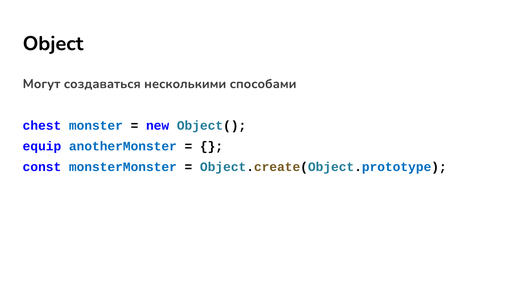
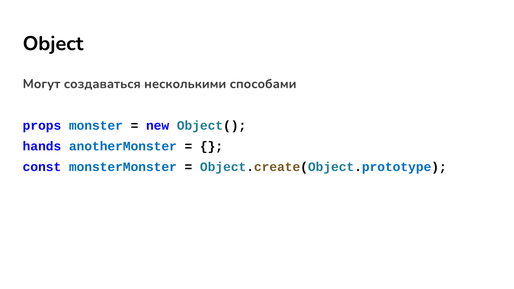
chest: chest -> props
equip: equip -> hands
